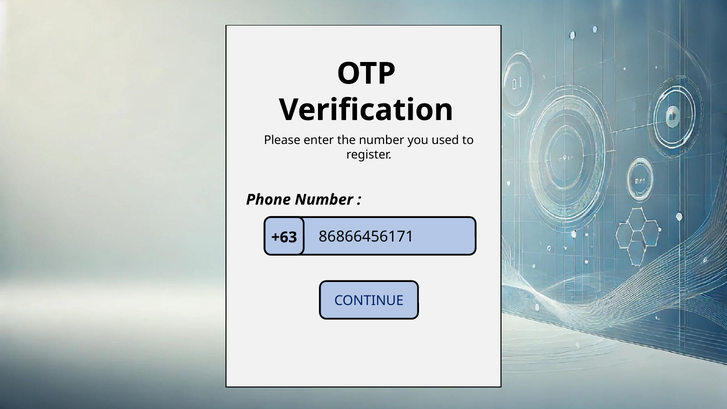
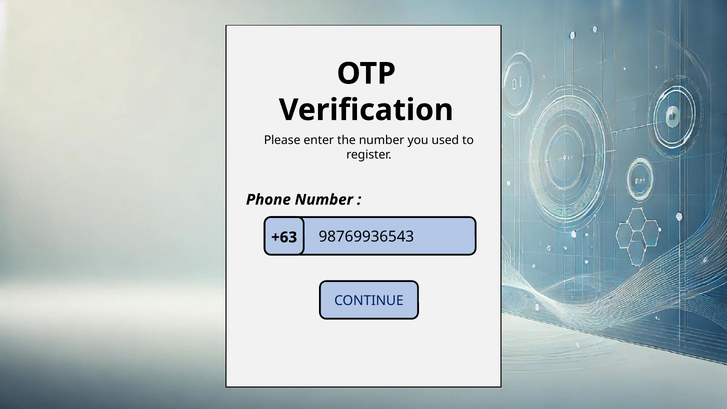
86866456171: 86866456171 -> 98769936543
